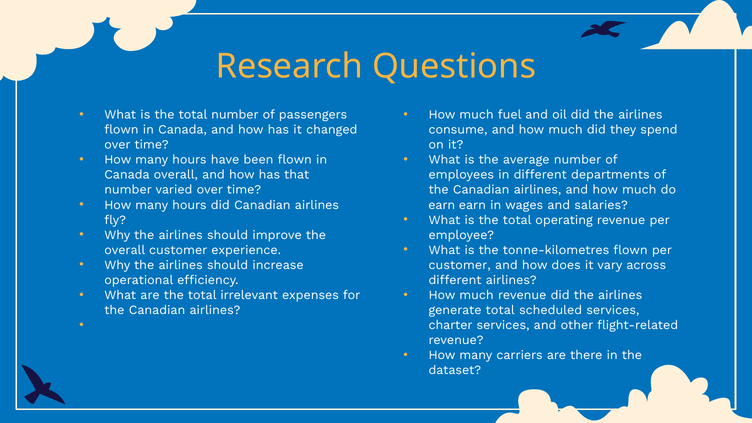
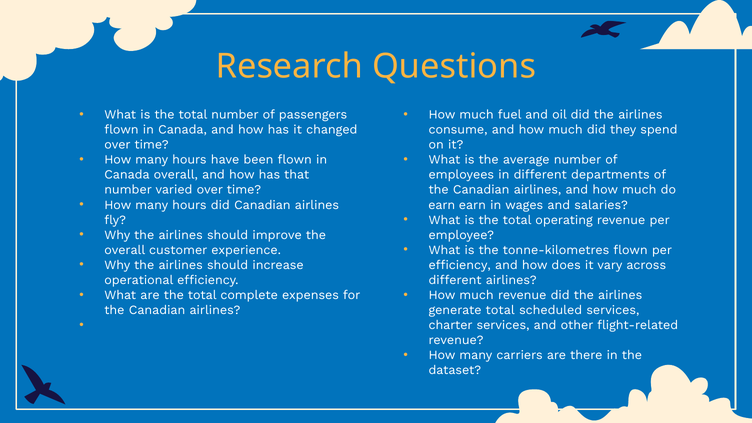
customer at (460, 265): customer -> efficiency
irrelevant: irrelevant -> complete
